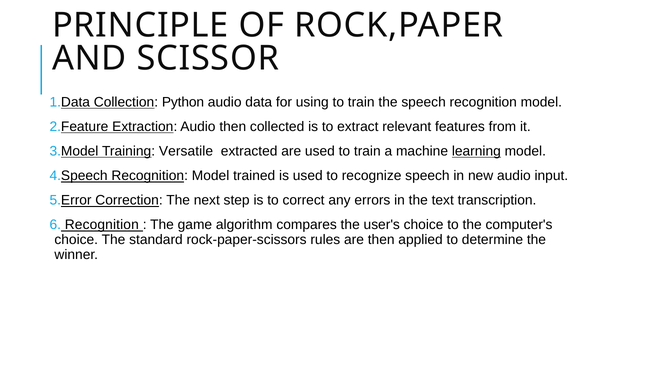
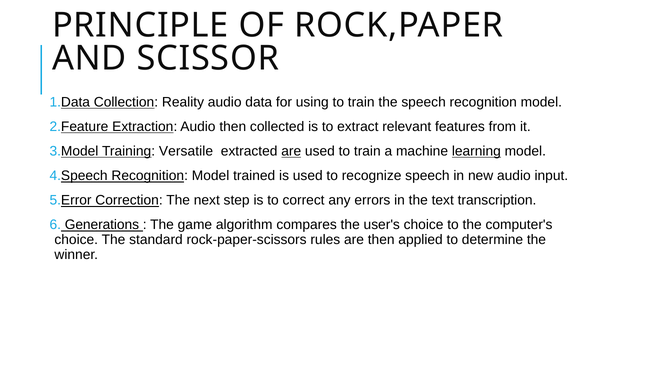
Python: Python -> Reality
are at (291, 151) underline: none -> present
Recognition at (102, 224): Recognition -> Generations
